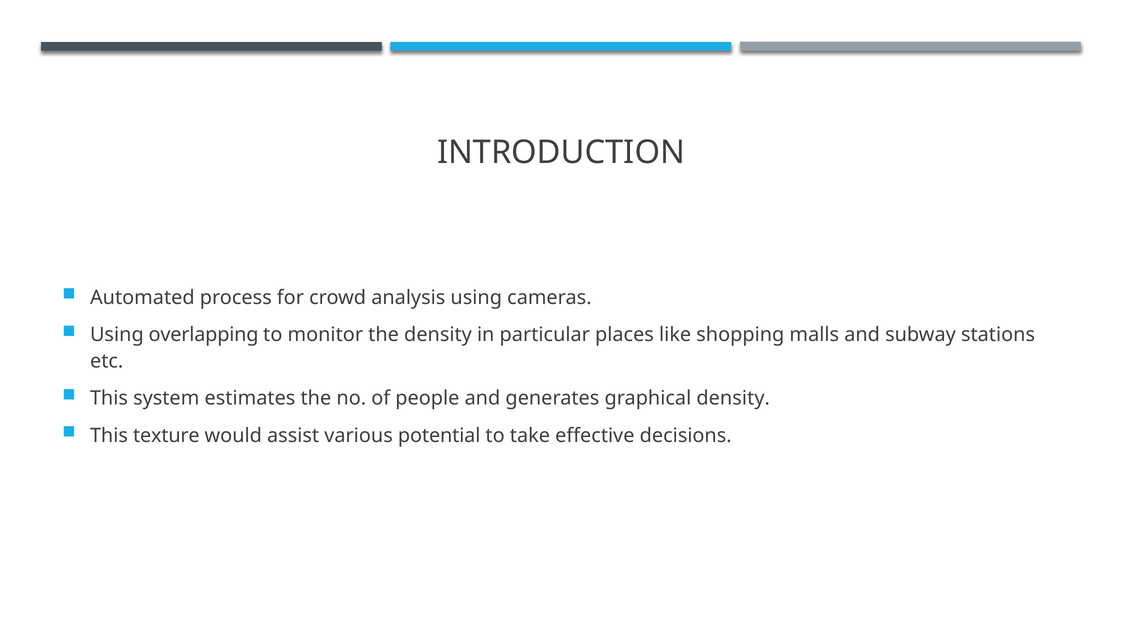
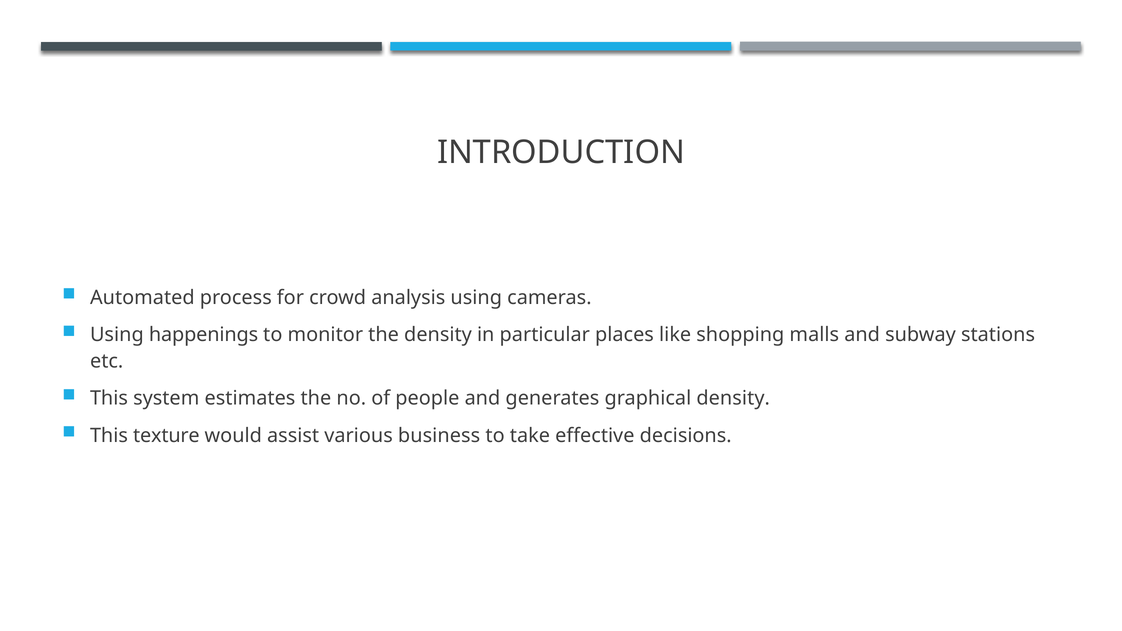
overlapping: overlapping -> happenings
potential: potential -> business
